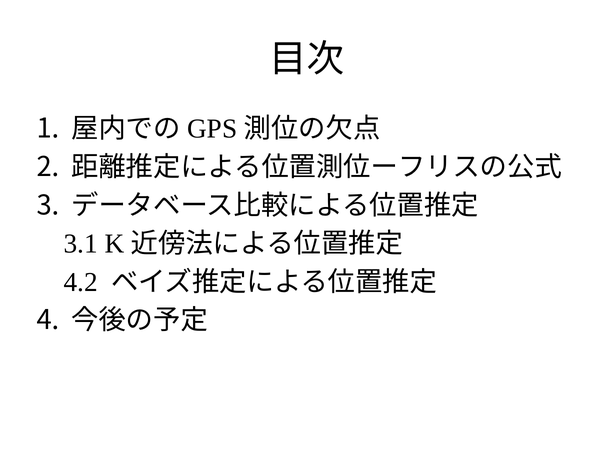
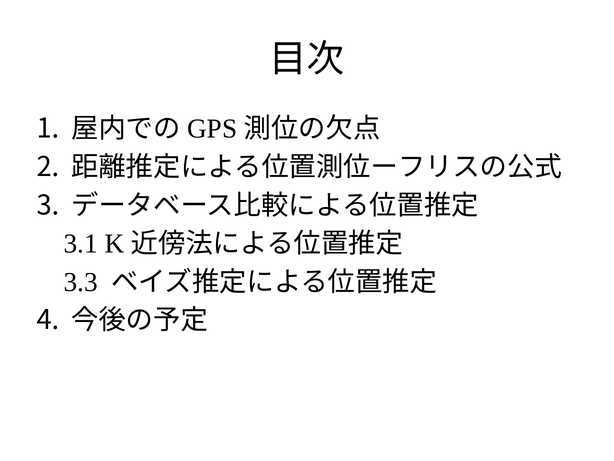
4.2: 4.2 -> 3.3
